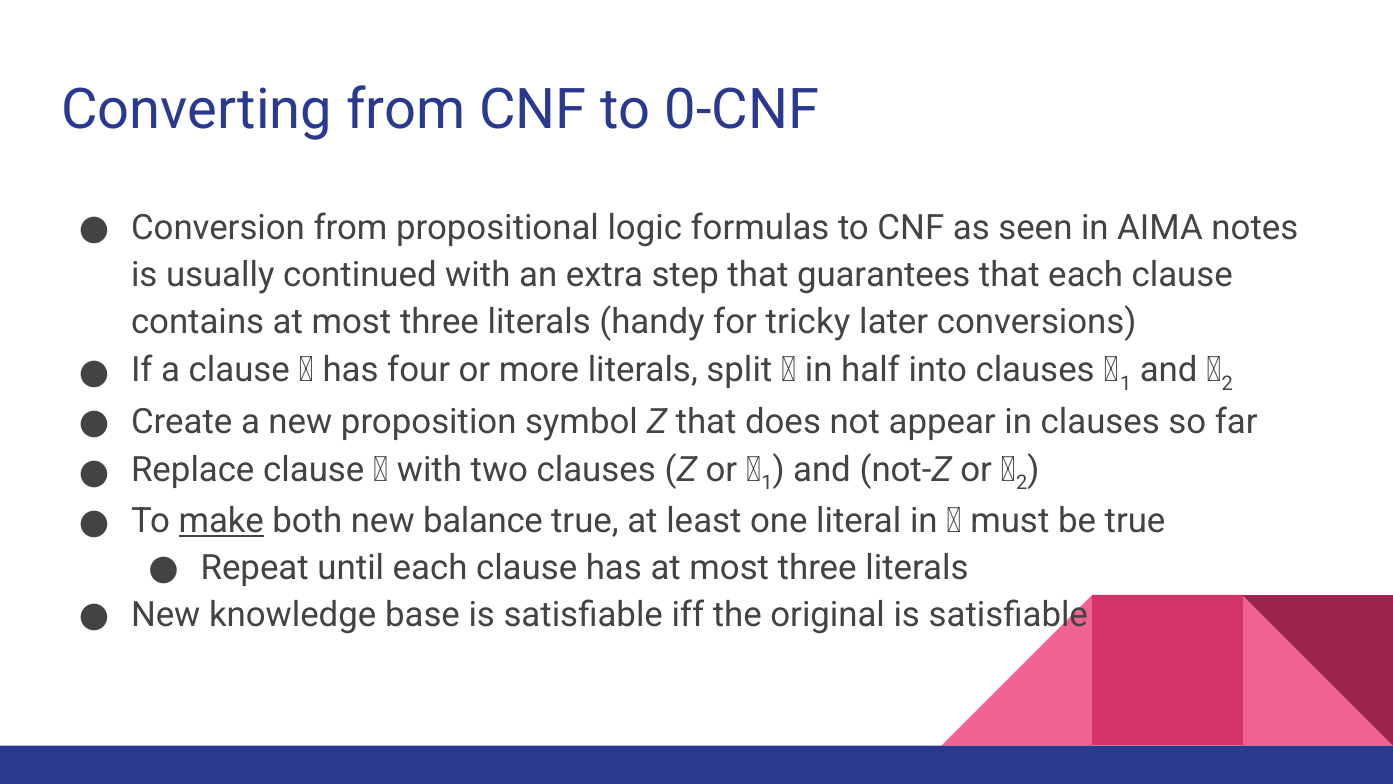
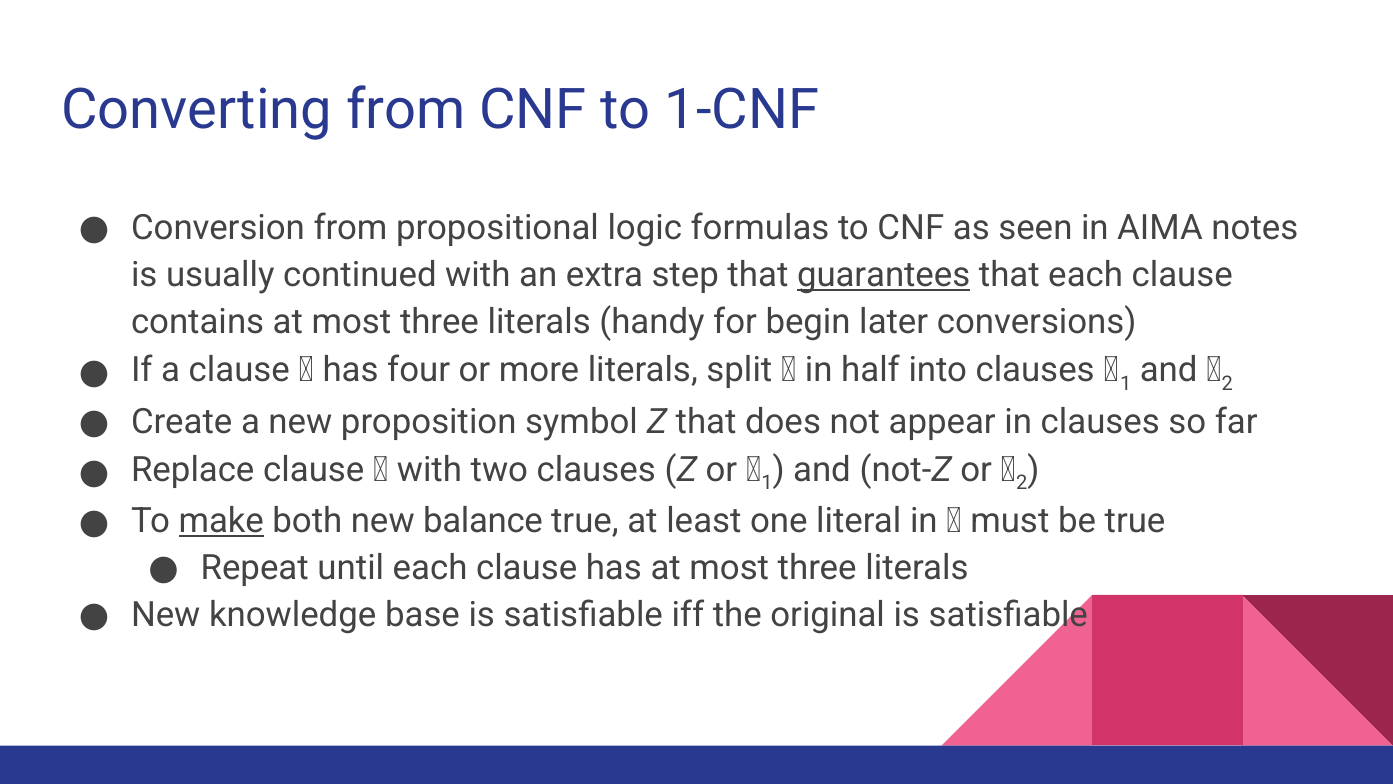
0-CNF: 0-CNF -> 1-CNF
guarantees underline: none -> present
tricky: tricky -> begin
